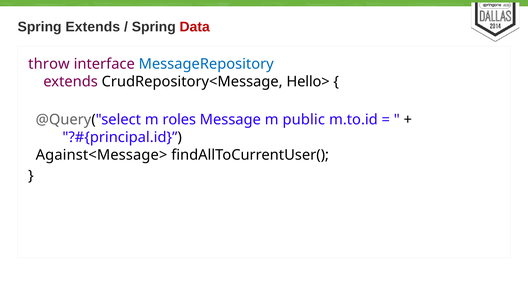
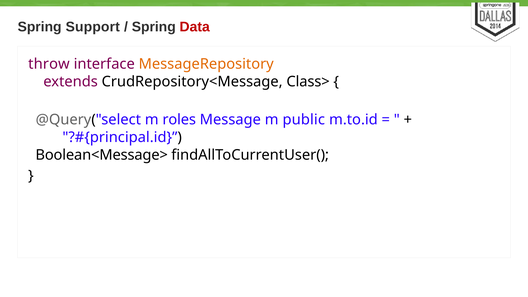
Spring Extends: Extends -> Support
MessageRepository colour: blue -> orange
Hello>: Hello> -> Class>
Against<Message>: Against<Message> -> Boolean<Message>
